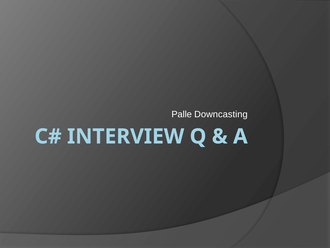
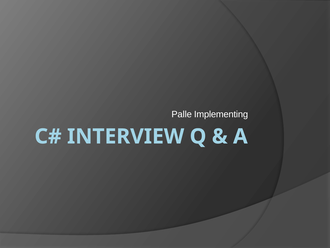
Downcasting: Downcasting -> Implementing
